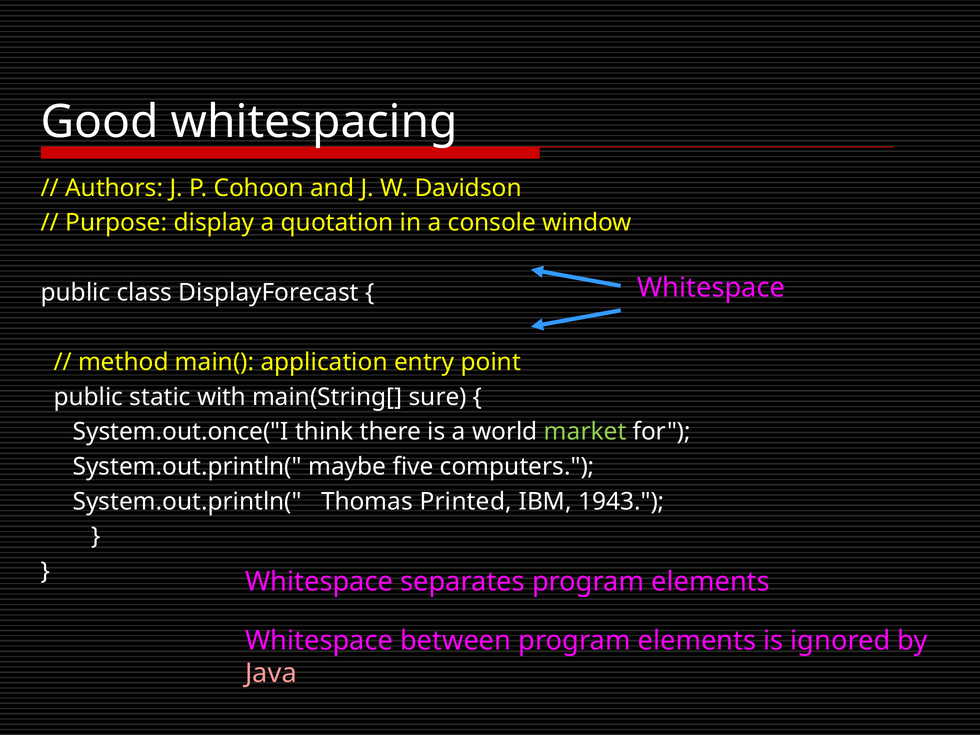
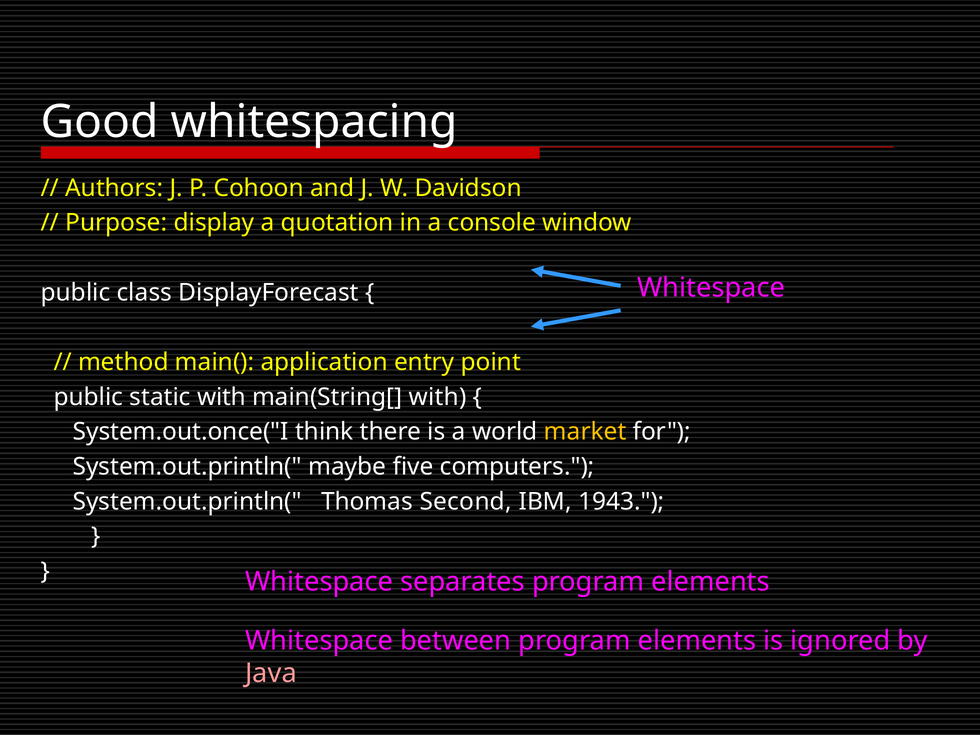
main(String[ sure: sure -> with
market colour: light green -> yellow
Printed: Printed -> Second
